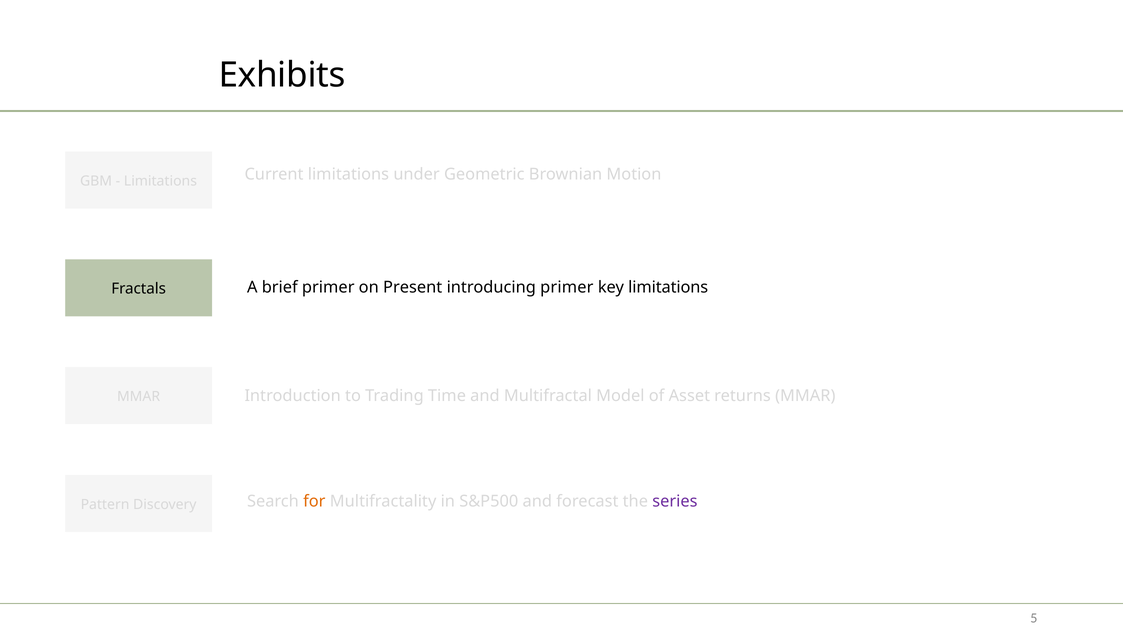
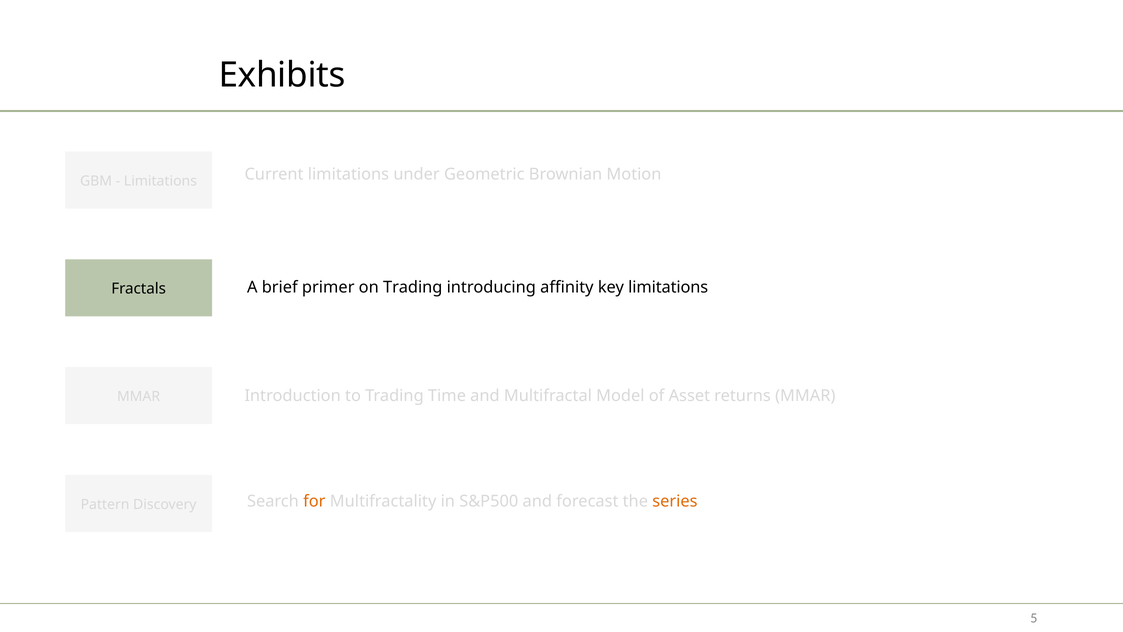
on Present: Present -> Trading
introducing primer: primer -> affinity
series colour: purple -> orange
